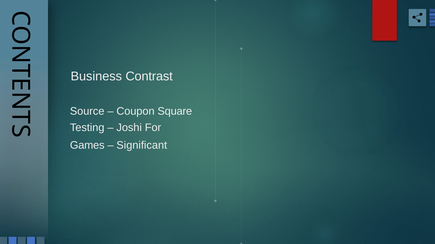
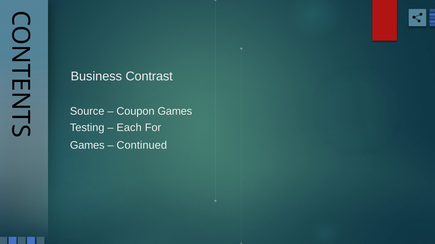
Coupon Square: Square -> Games
Joshi: Joshi -> Each
Significant: Significant -> Continued
